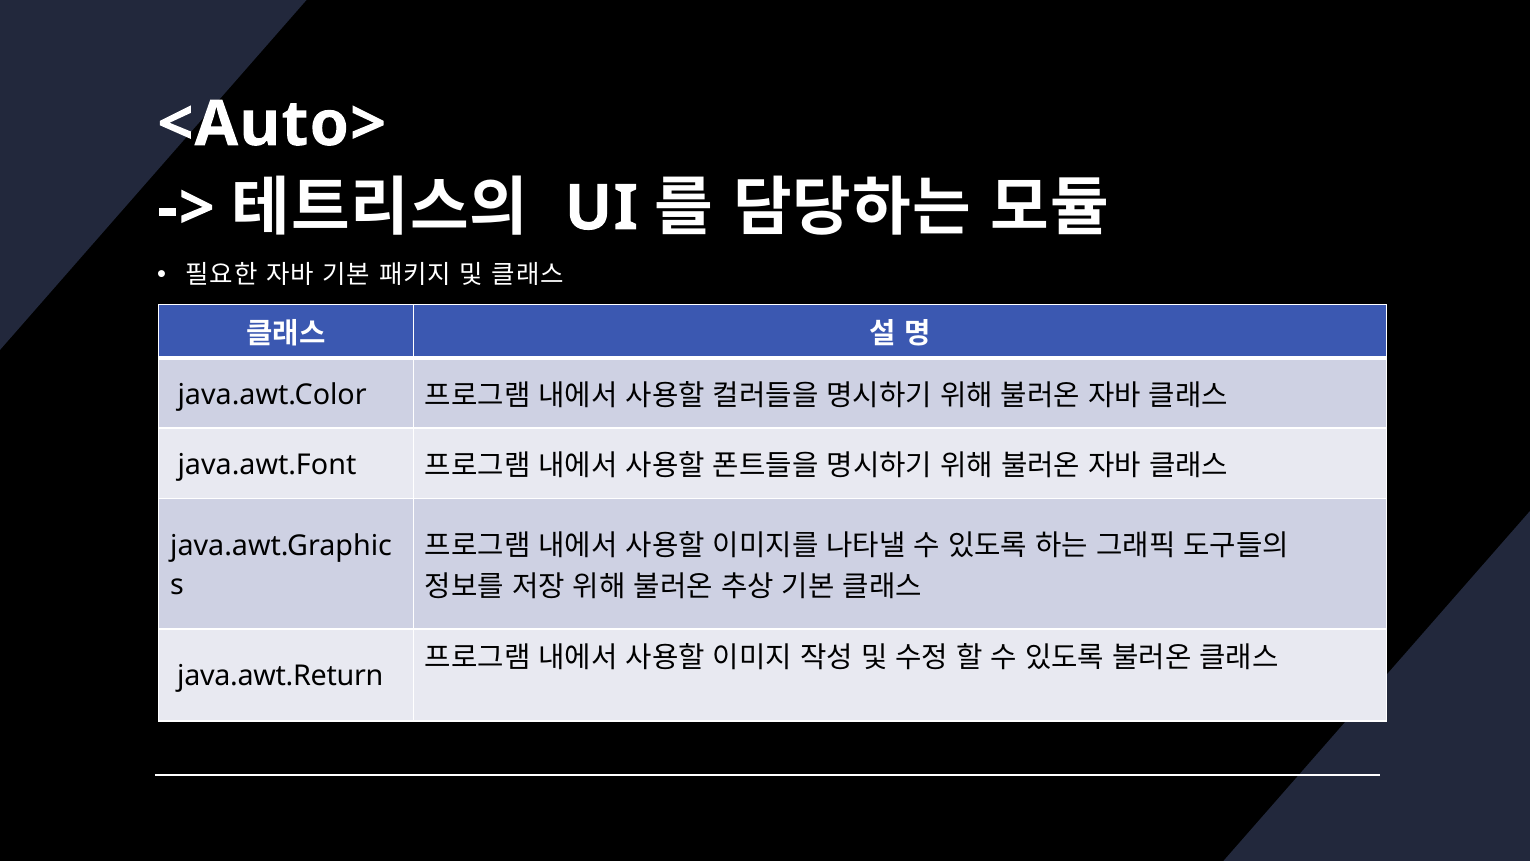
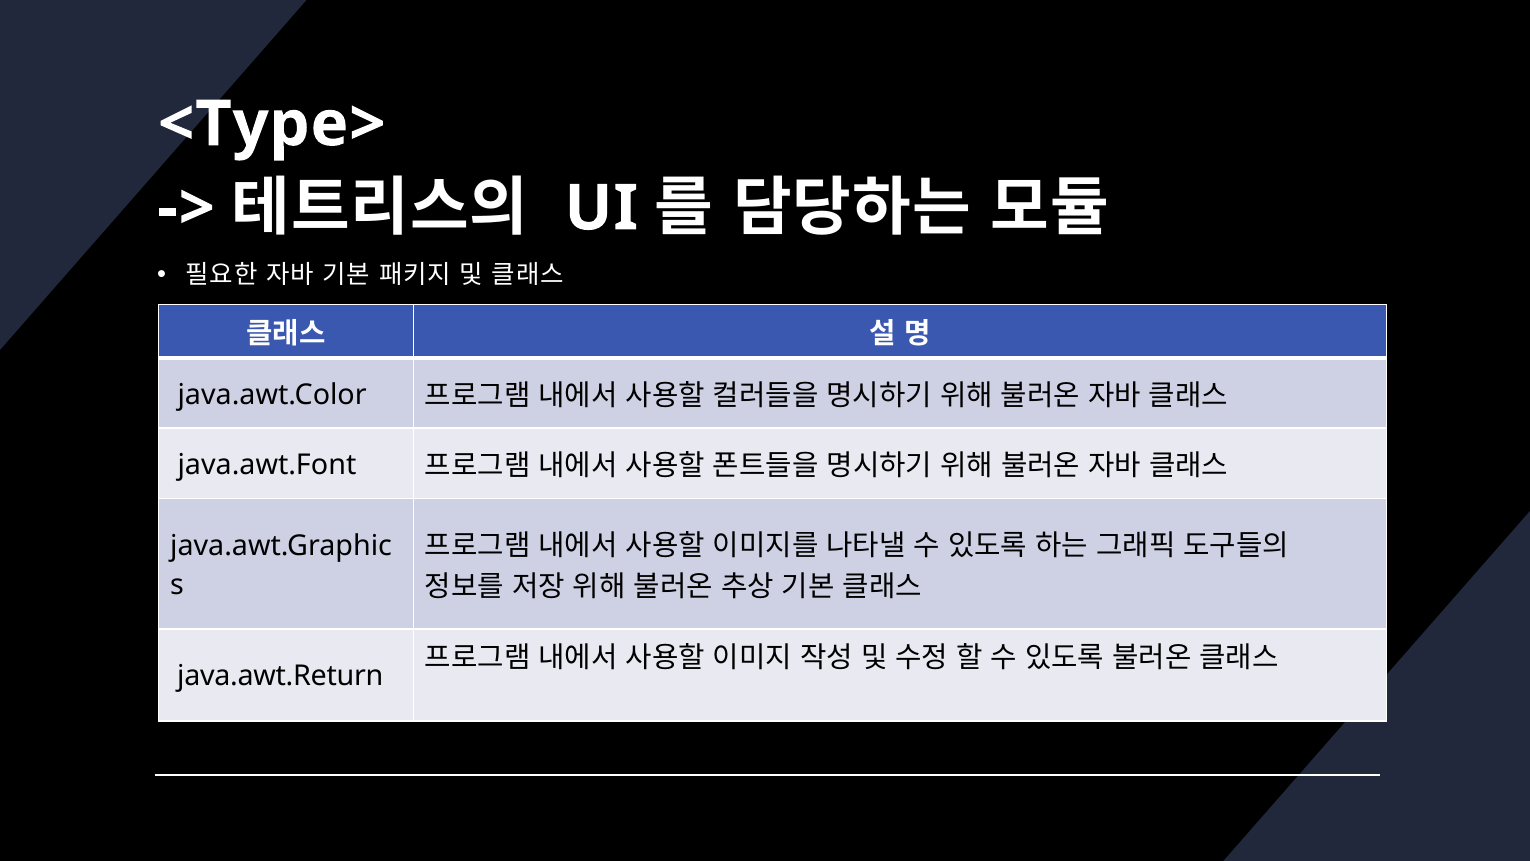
<Auto>: <Auto> -> <Type>
